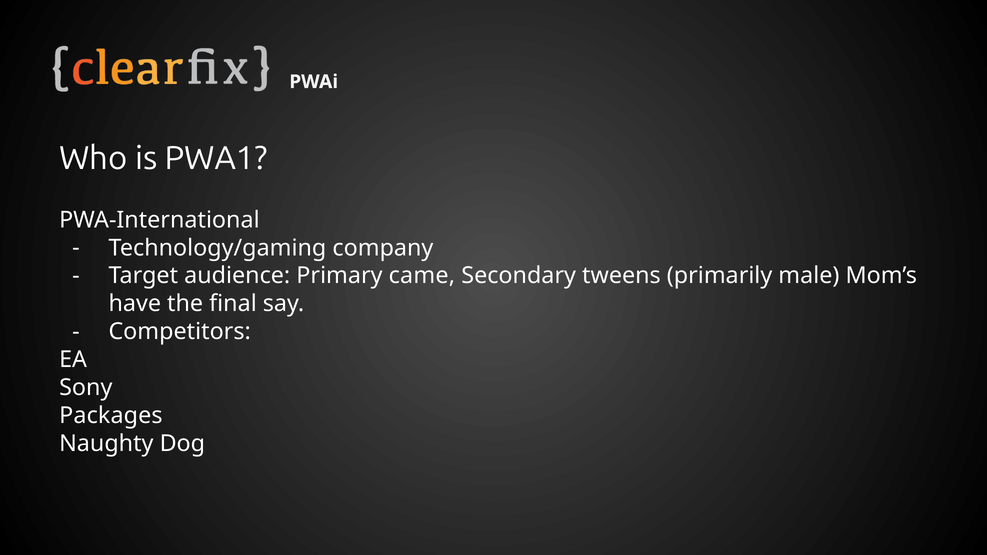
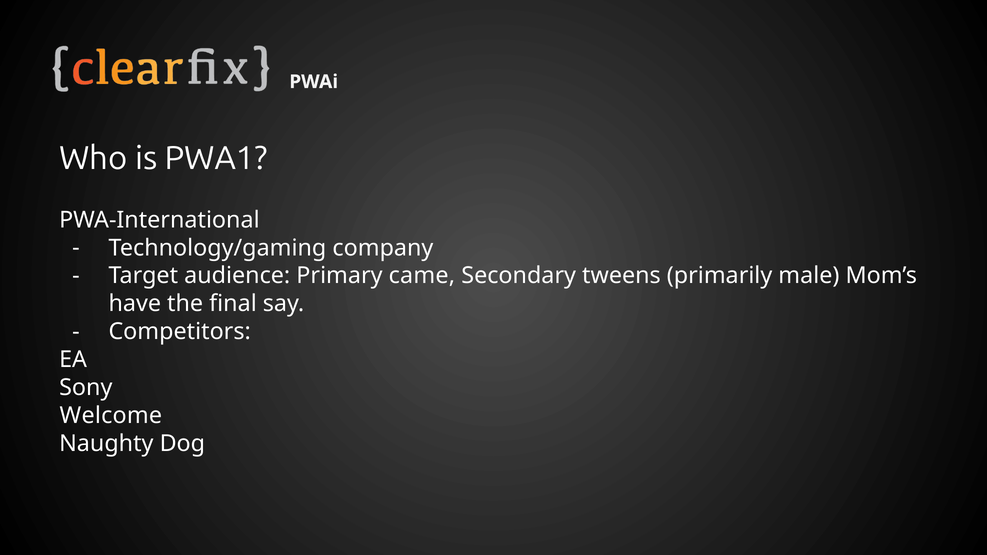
Packages: Packages -> Welcome
